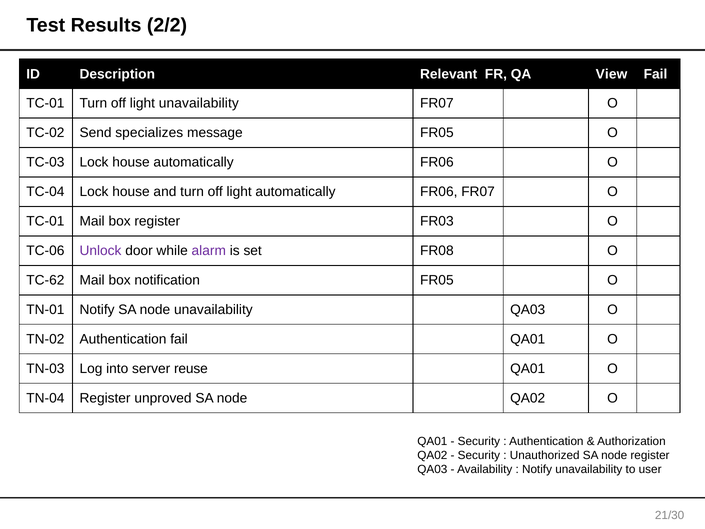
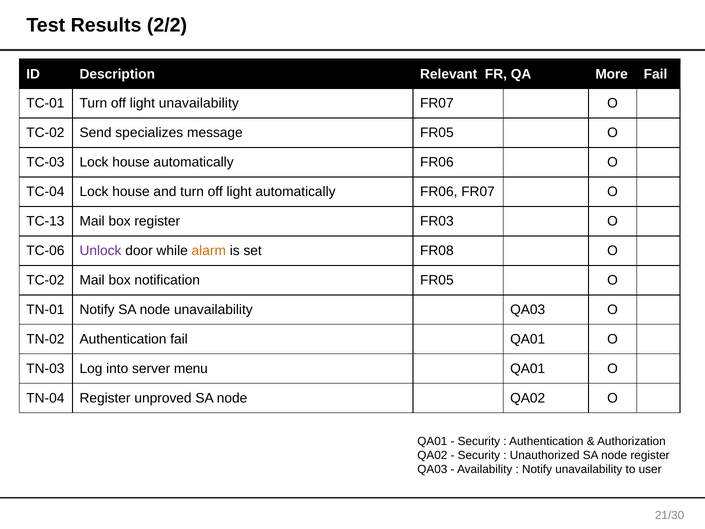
View: View -> More
TC-01 at (45, 221): TC-01 -> TC-13
alarm colour: purple -> orange
TC-62 at (45, 280): TC-62 -> TC-02
reuse: reuse -> menu
